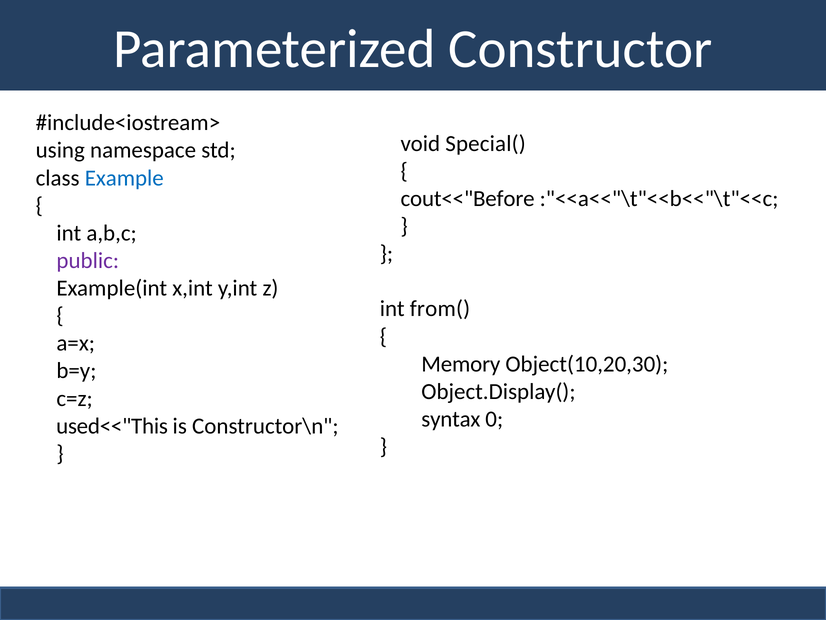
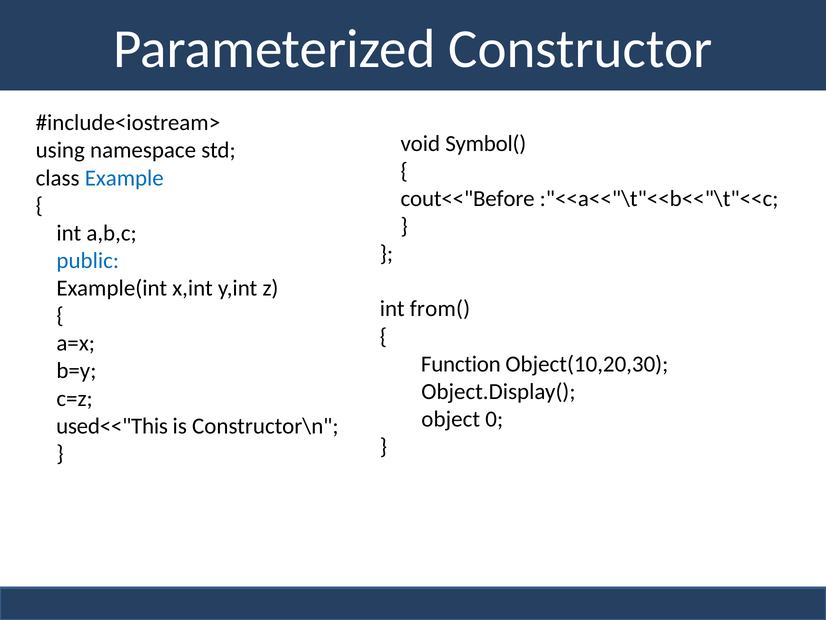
Special(: Special( -> Symbol(
public colour: purple -> blue
Memory: Memory -> Function
syntax: syntax -> object
